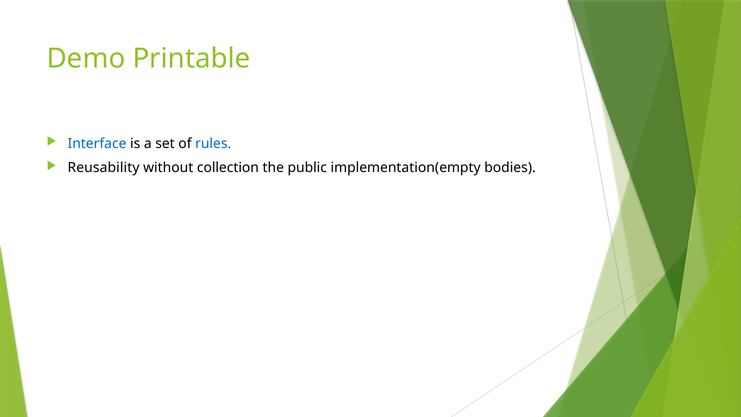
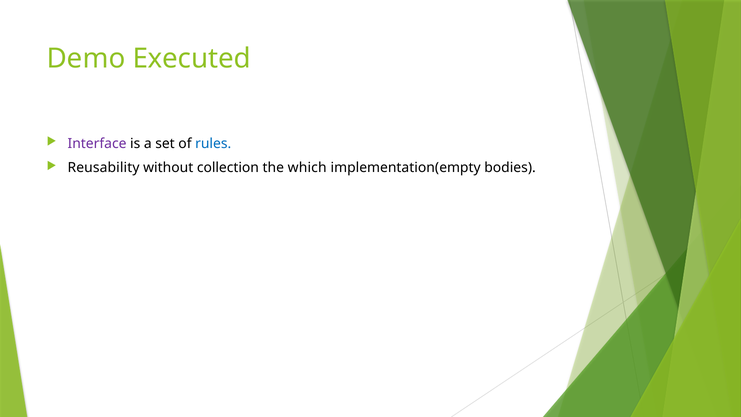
Printable: Printable -> Executed
Interface colour: blue -> purple
public: public -> which
